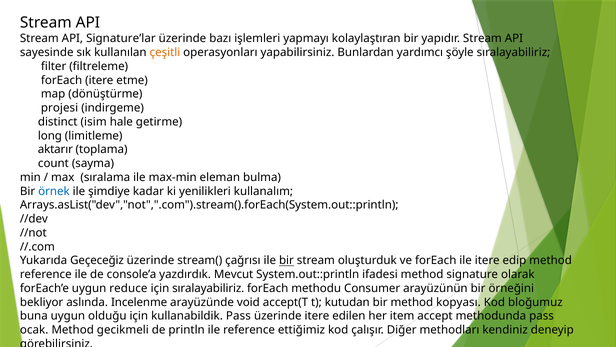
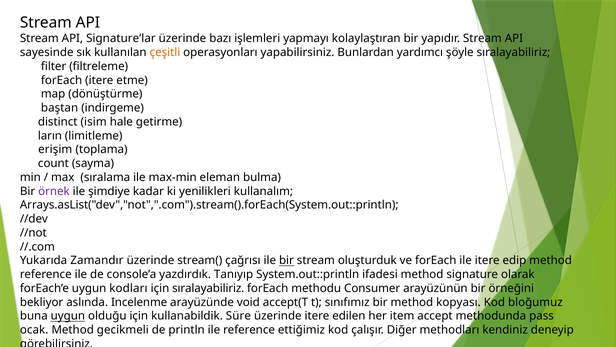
projesi: projesi -> baştan
long: long -> ların
aktarır: aktarır -> erişim
örnek colour: blue -> purple
Geçeceğiz: Geçeceğiz -> Zamandır
Mevcut: Mevcut -> Tanıyıp
reduce: reduce -> kodları
kutudan: kutudan -> sınıfımız
uygun at (68, 316) underline: none -> present
kullanabildik Pass: Pass -> Süre
